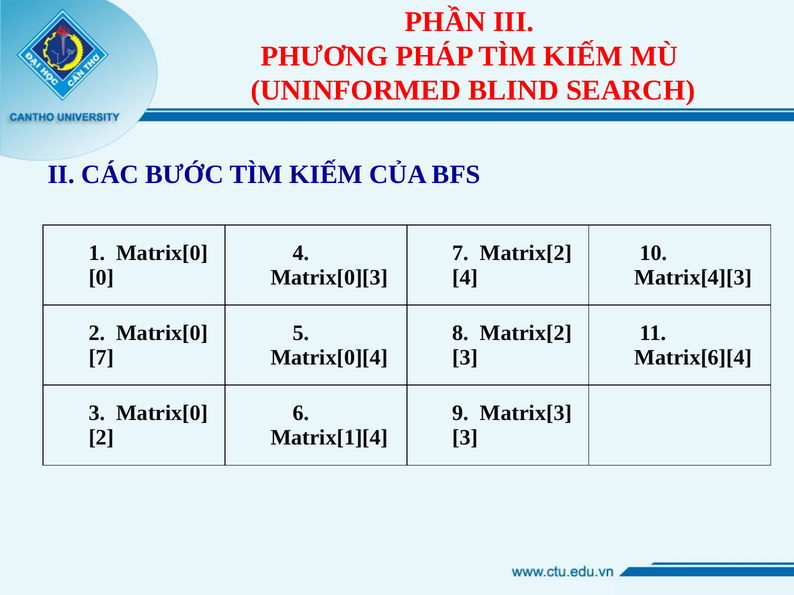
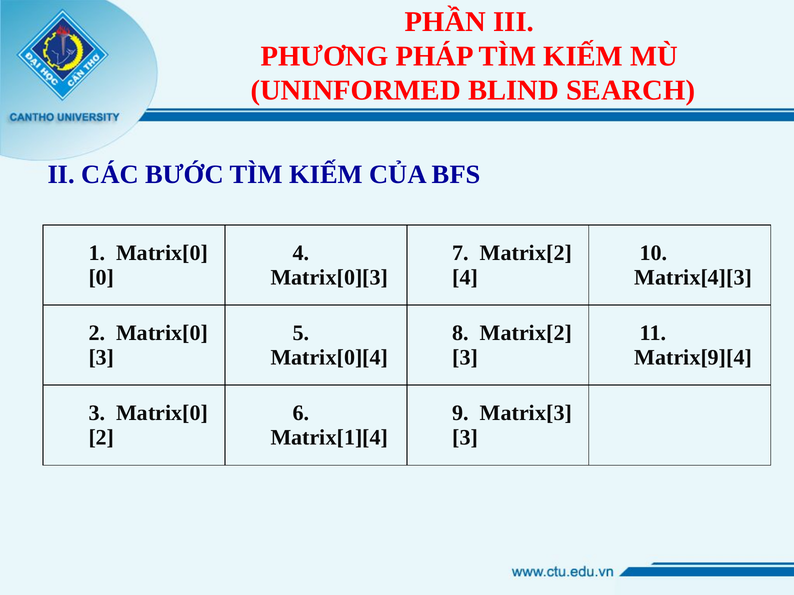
7 at (101, 358): 7 -> 3
Matrix[6][4: Matrix[6][4 -> Matrix[9][4
